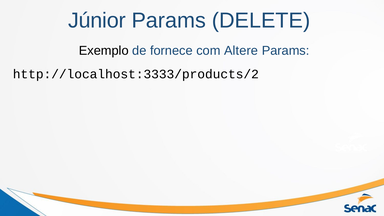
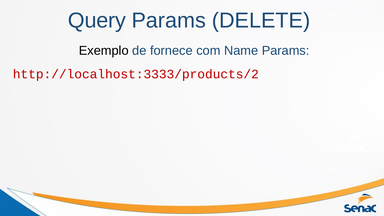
Júnior: Júnior -> Query
Altere: Altere -> Name
http://localhost:3333/products/2 colour: black -> red
